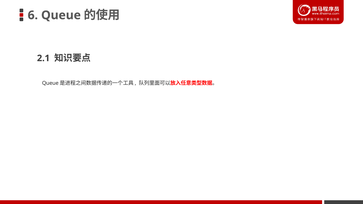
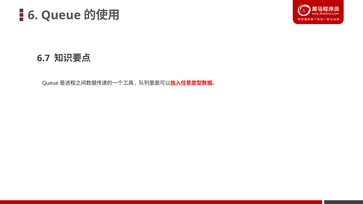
2.1: 2.1 -> 6.7
